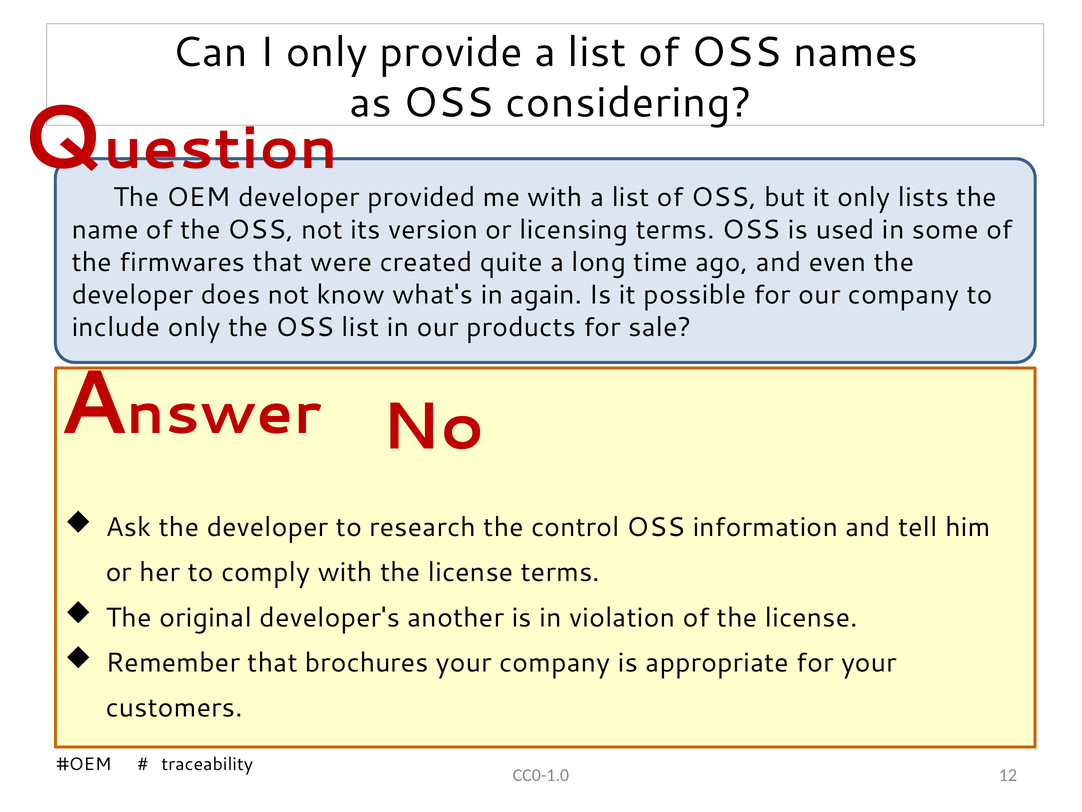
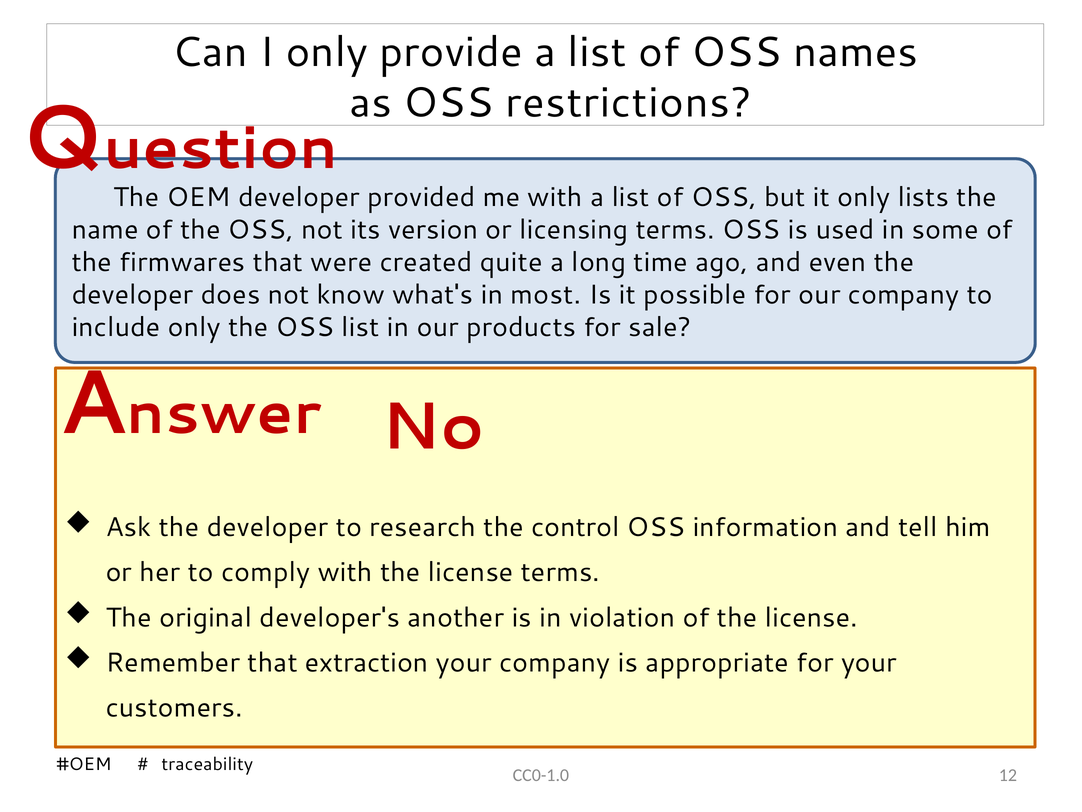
considering: considering -> restrictions
again: again -> most
brochures: brochures -> extraction
